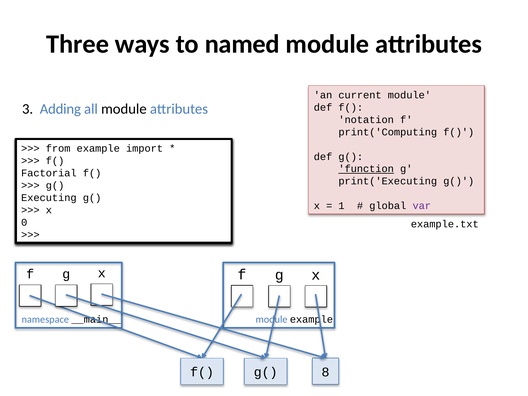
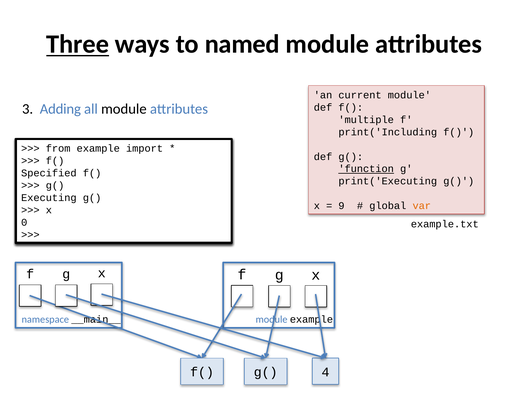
Three underline: none -> present
notation: notation -> multiple
print('Computing: print('Computing -> print('Including
Factorial: Factorial -> Specified
1: 1 -> 9
var colour: purple -> orange
8: 8 -> 4
